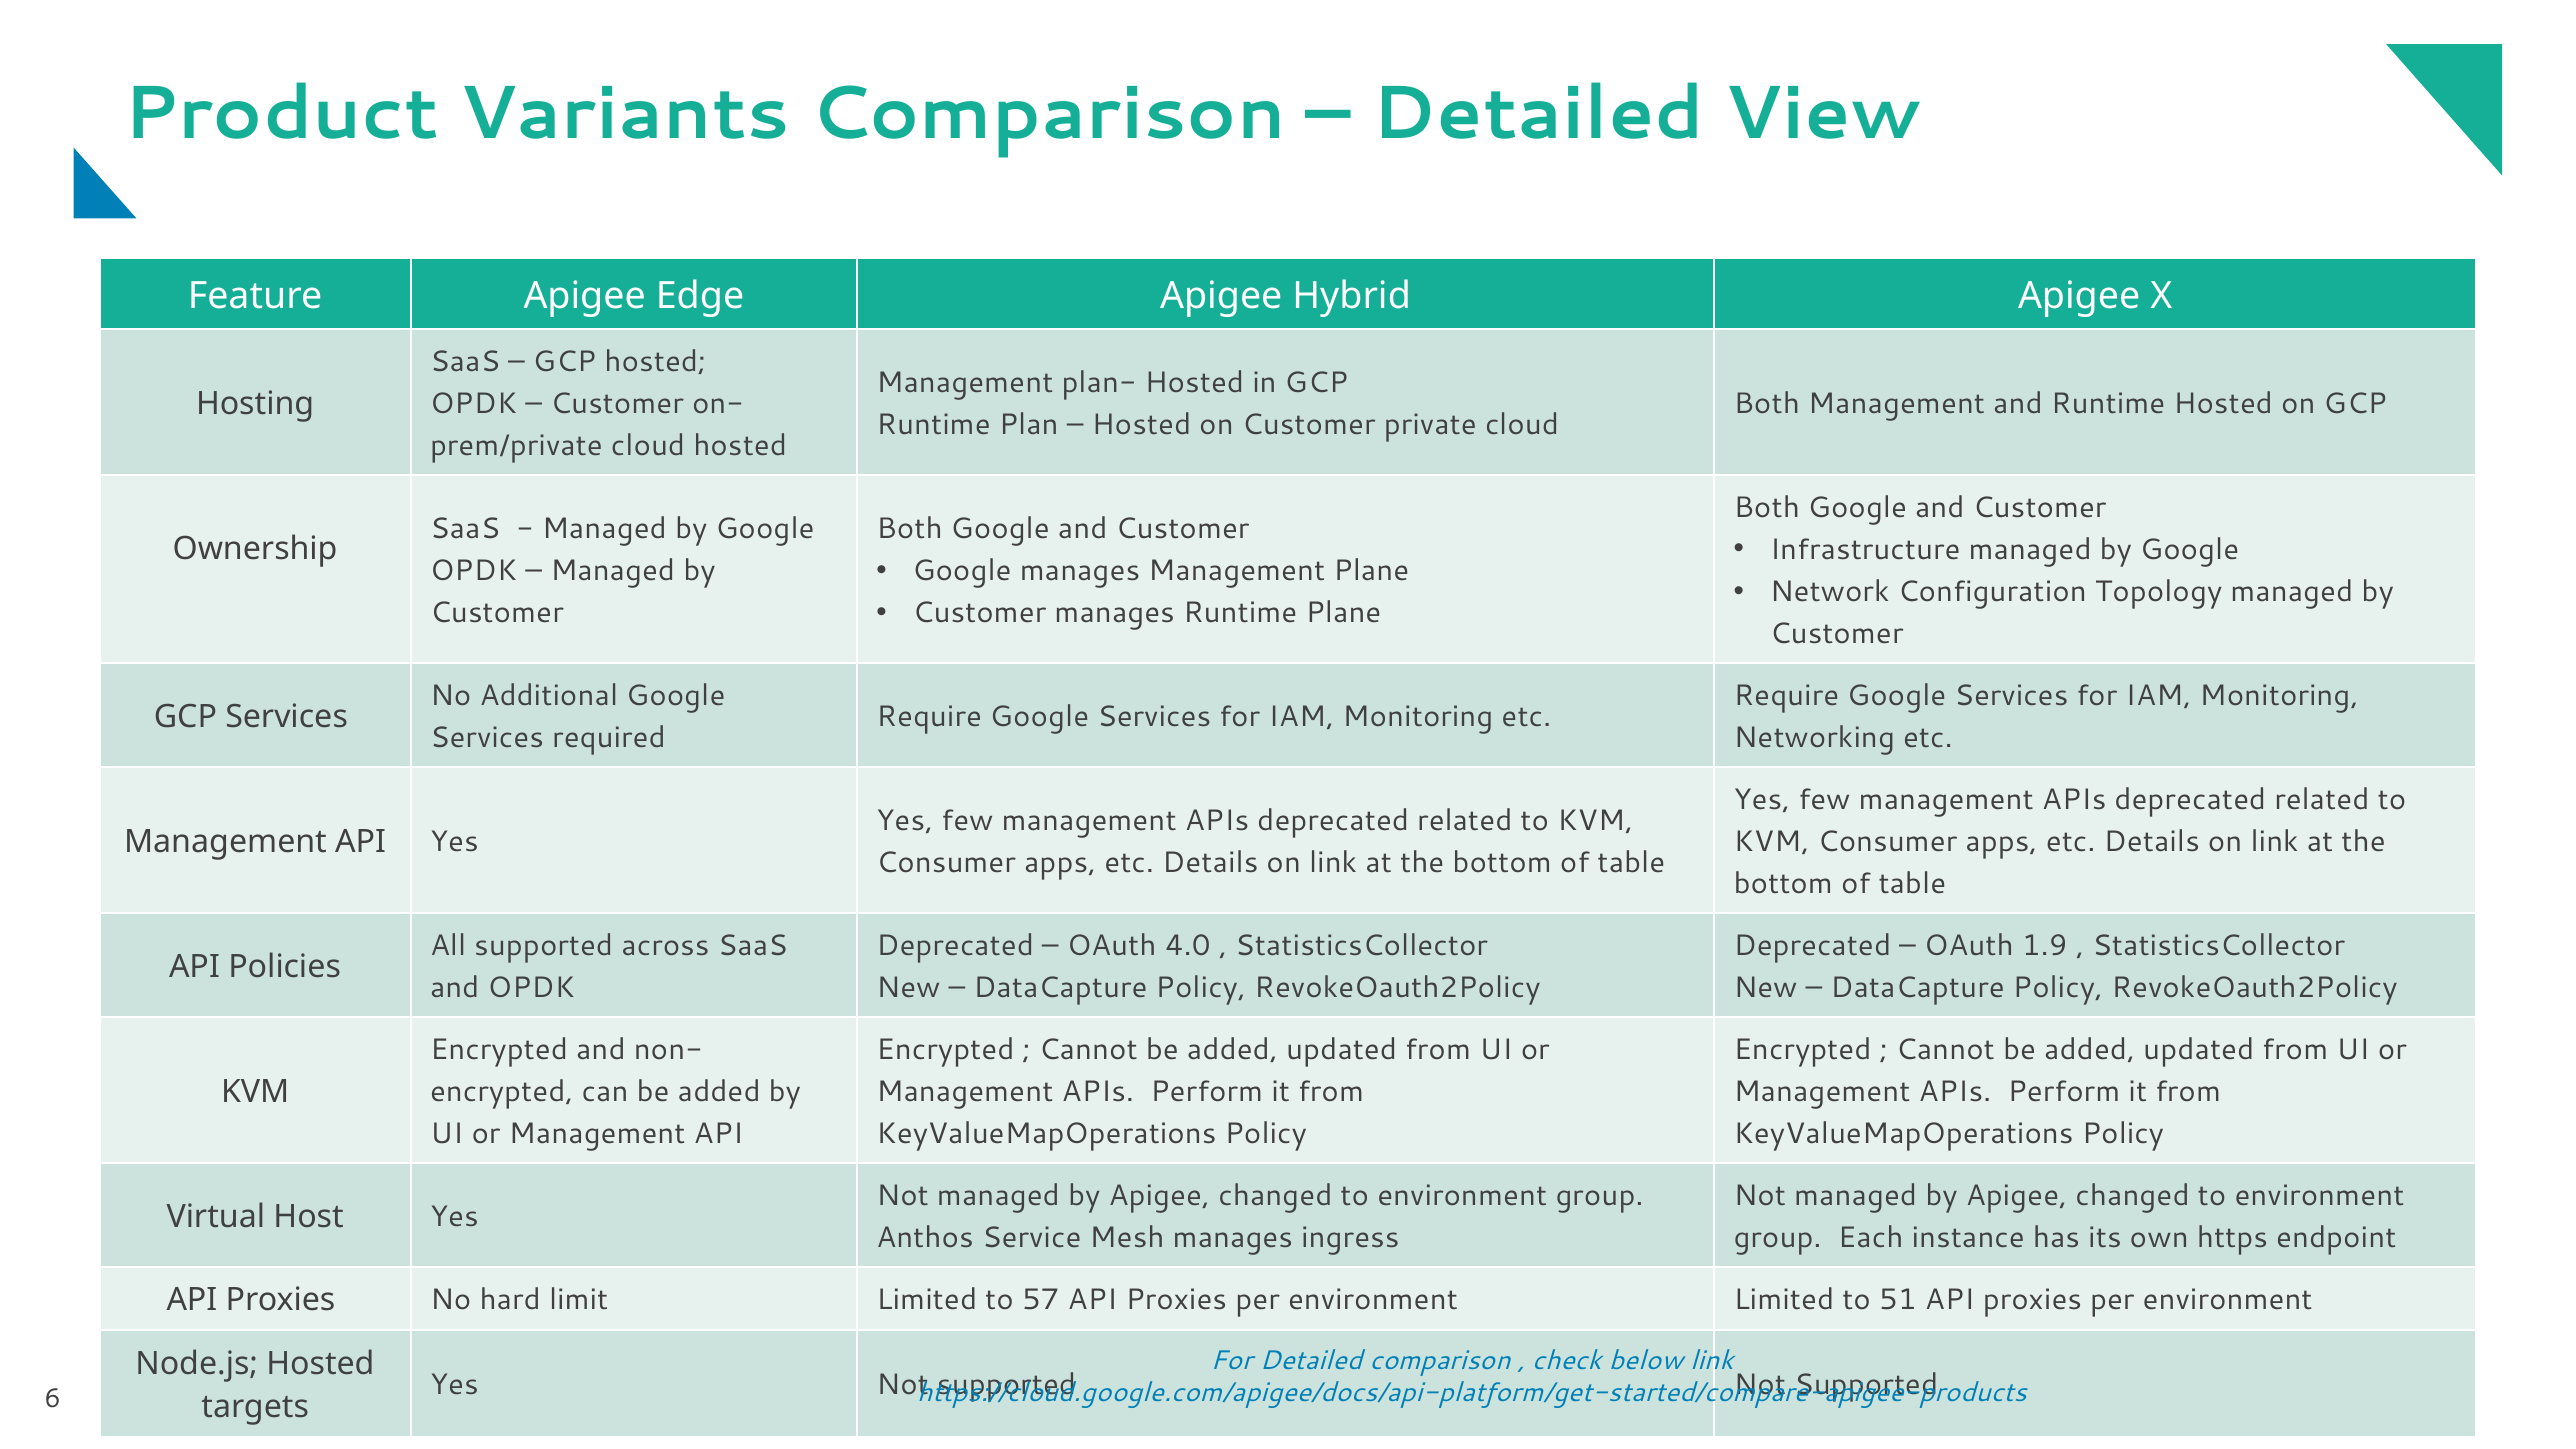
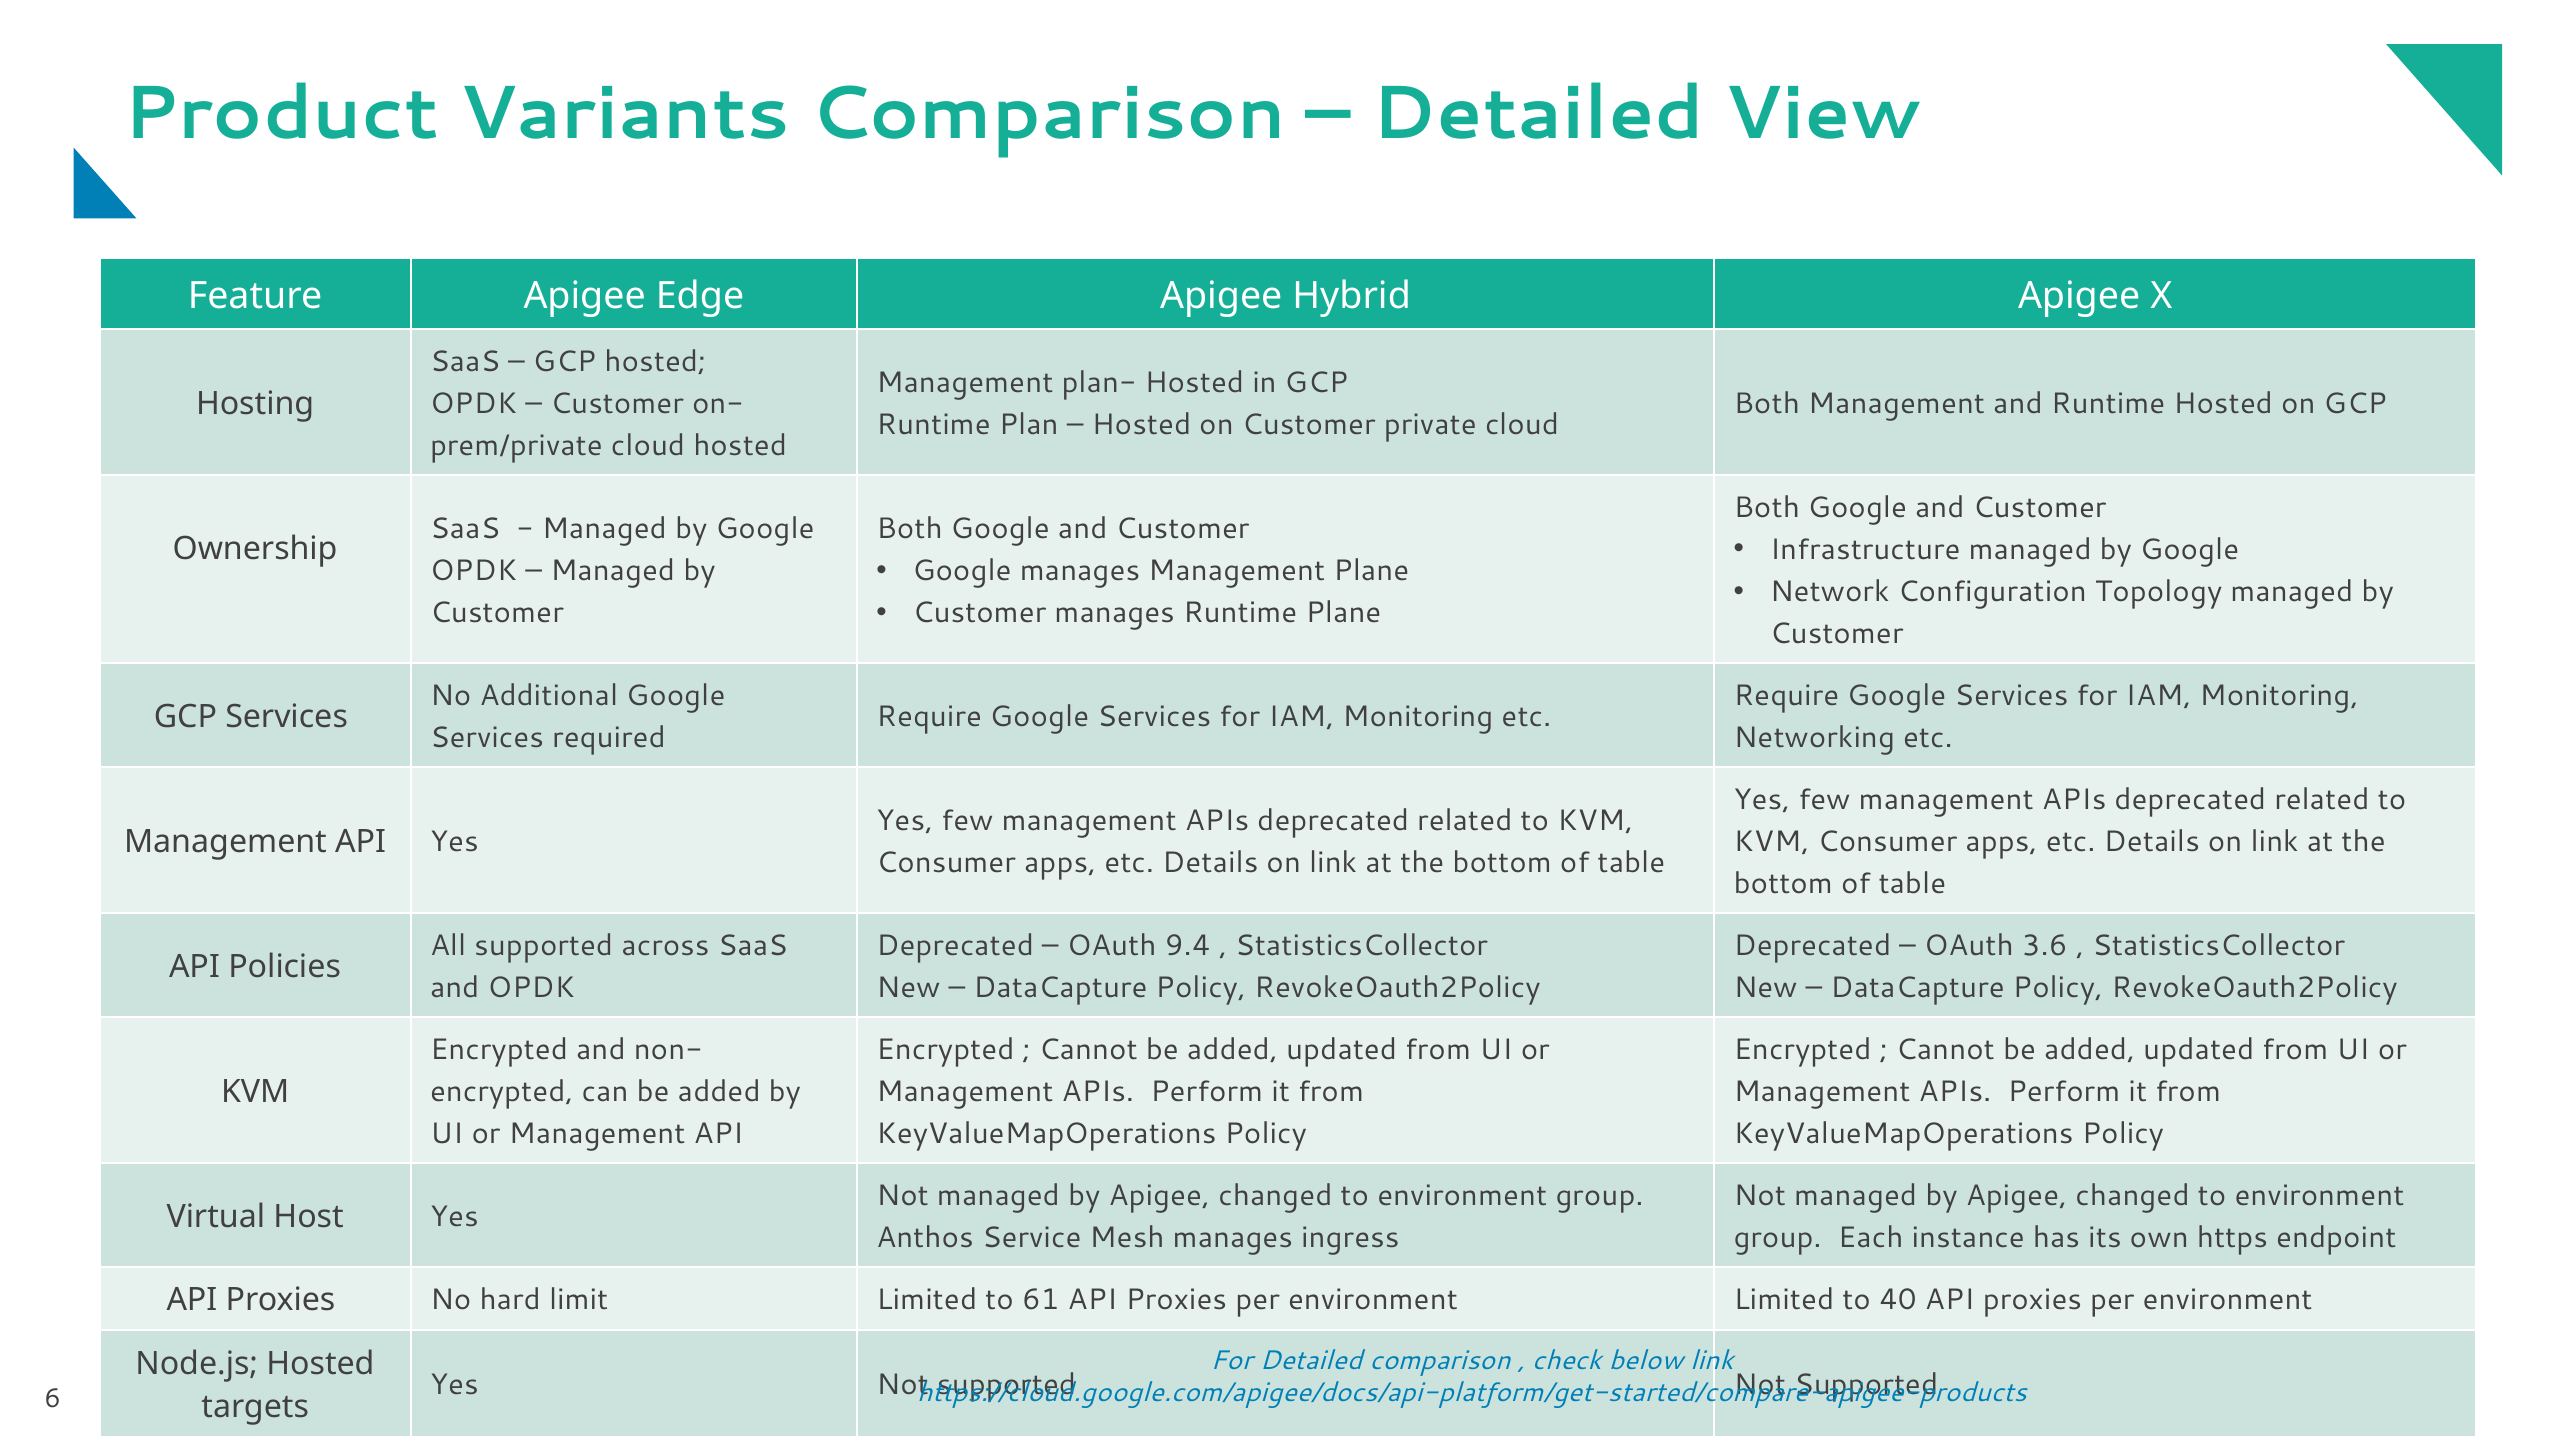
4.0: 4.0 -> 9.4
1.9: 1.9 -> 3.6
57: 57 -> 61
51: 51 -> 40
